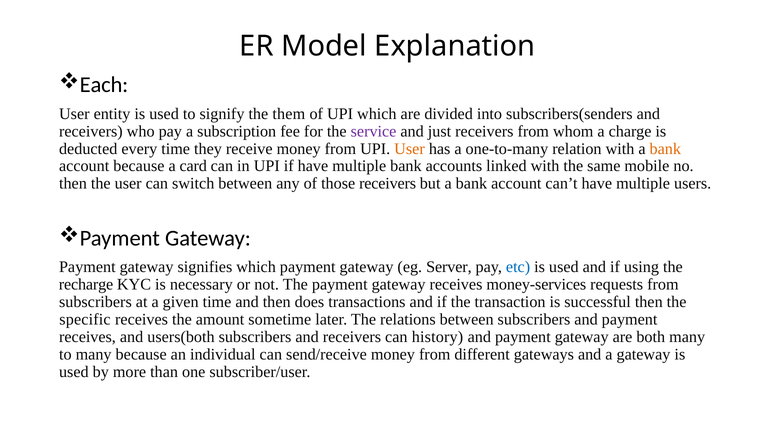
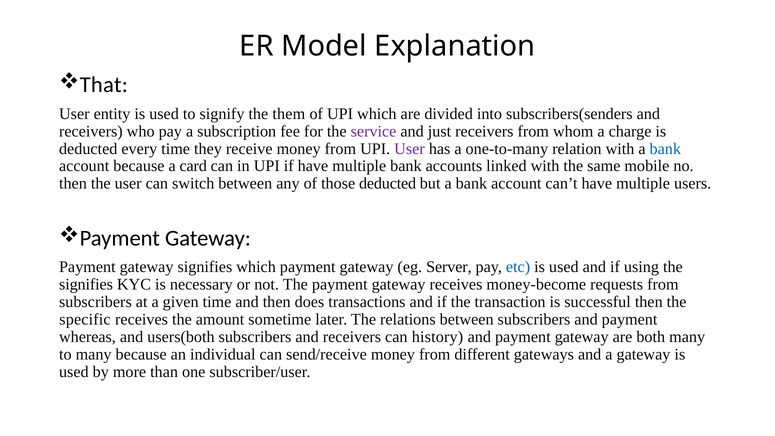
Each: Each -> That
User at (410, 149) colour: orange -> purple
bank at (665, 149) colour: orange -> blue
those receivers: receivers -> deducted
recharge at (86, 284): recharge -> signifies
money-services: money-services -> money-become
receives at (87, 337): receives -> whereas
